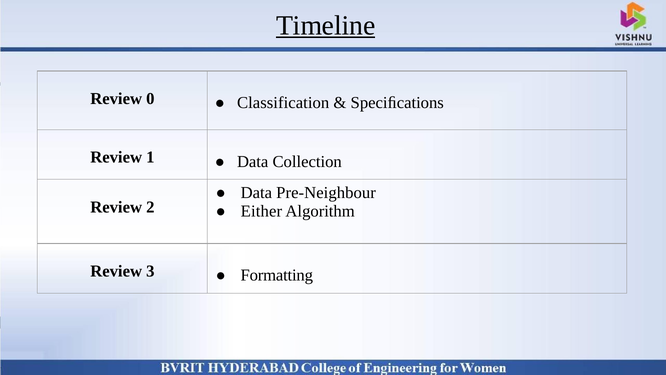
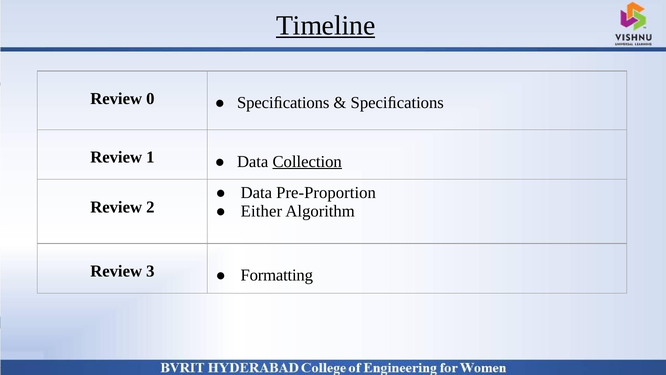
Classification at (283, 103): Classification -> Speciﬁcations
Collection underline: none -> present
Pre-Neighbour: Pre-Neighbour -> Pre-Proportion
